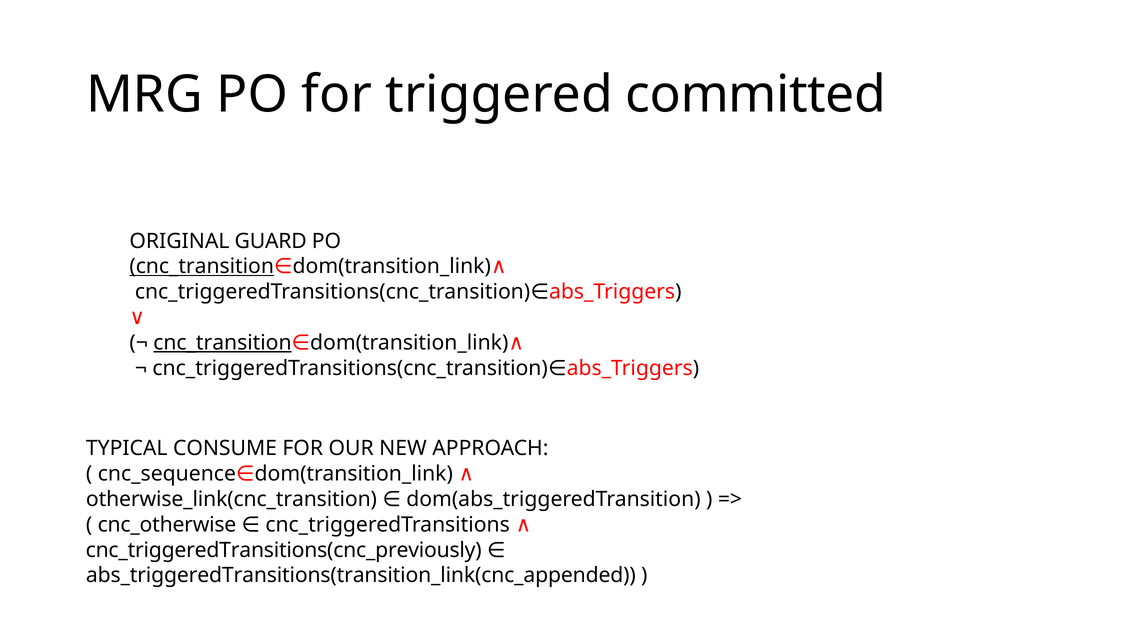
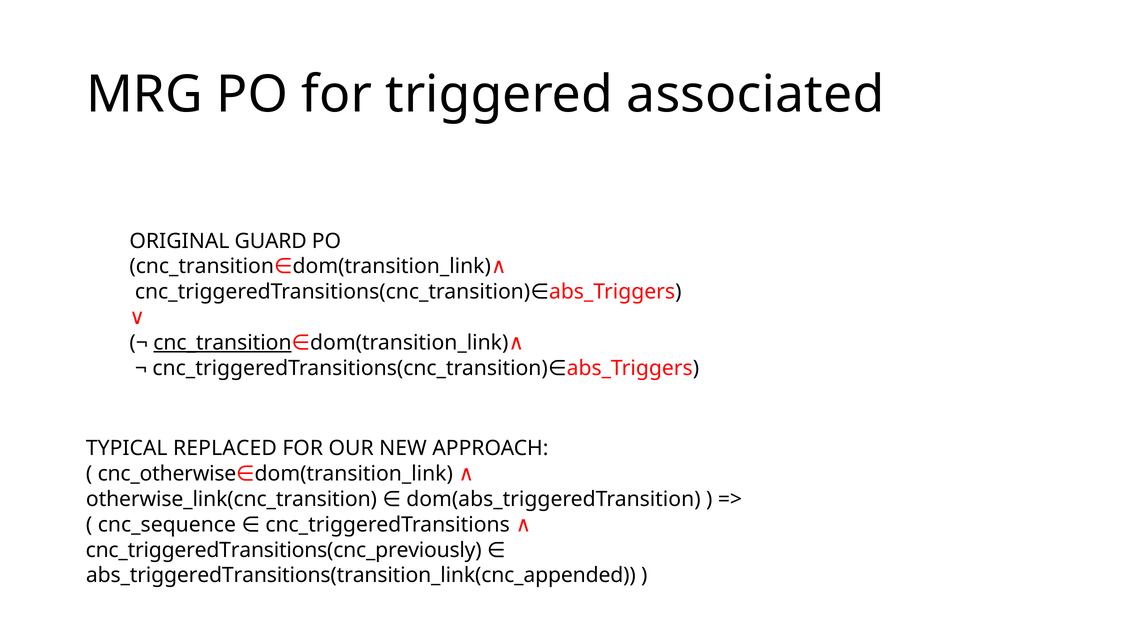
committed: committed -> associated
cnc_transition at (202, 266) underline: present -> none
CONSUME: CONSUME -> REPLACED
cnc_sequence: cnc_sequence -> cnc_otherwise
cnc_otherwise: cnc_otherwise -> cnc_sequence
